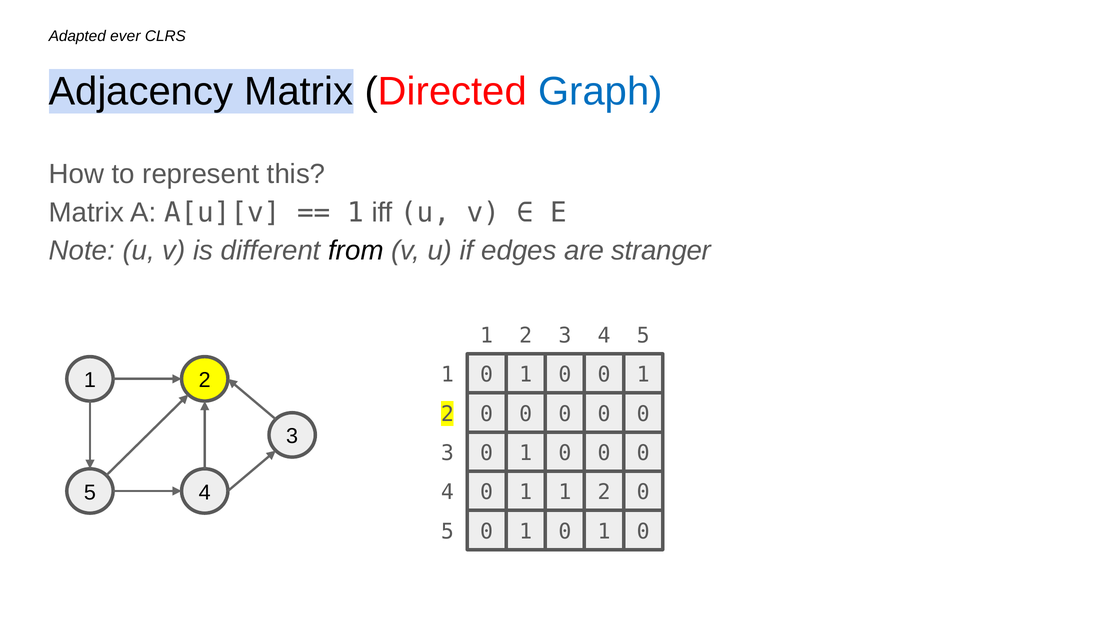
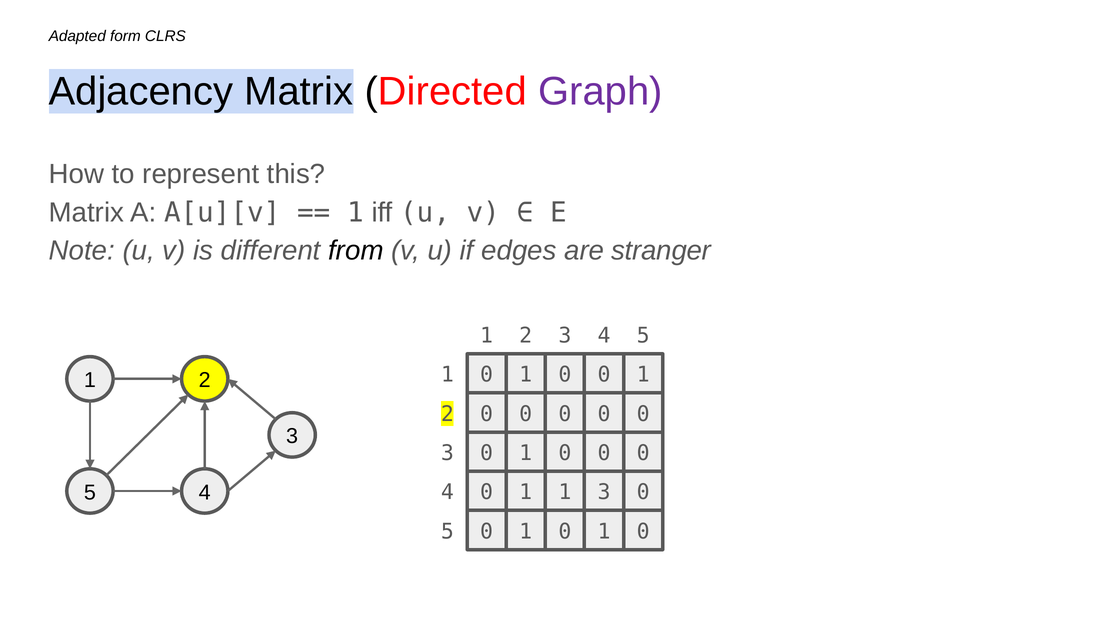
ever: ever -> form
Graph colour: blue -> purple
1 1 2: 2 -> 3
